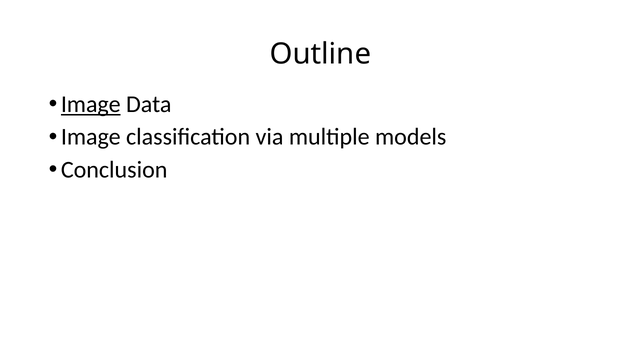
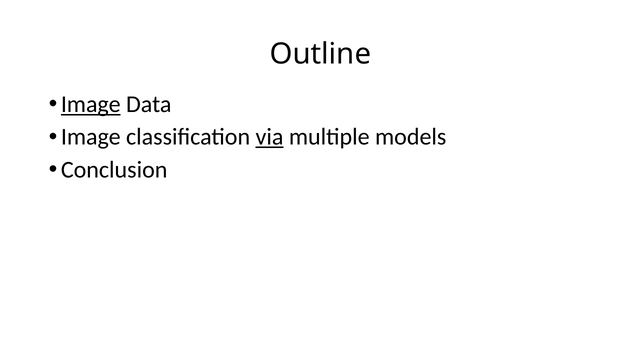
via underline: none -> present
